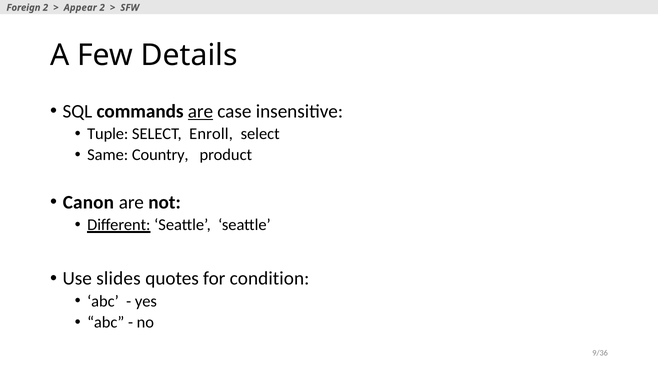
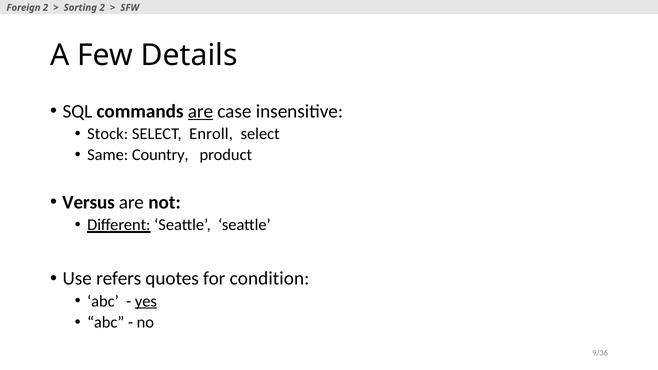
Appear: Appear -> Sorting
Tuple: Tuple -> Stock
Canon: Canon -> Versus
slides: slides -> refers
yes underline: none -> present
